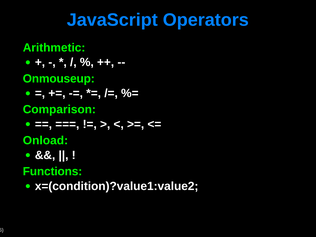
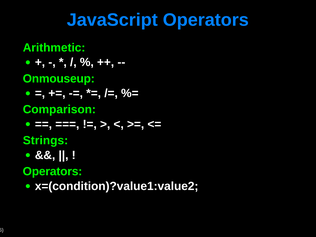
Onload: Onload -> Strings
Functions at (52, 172): Functions -> Operators
